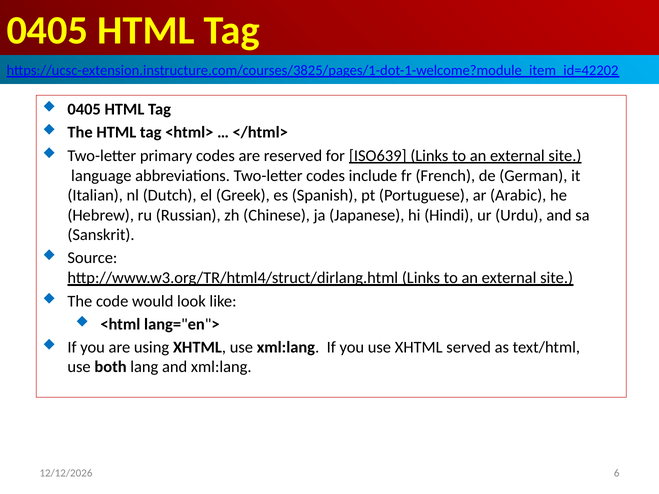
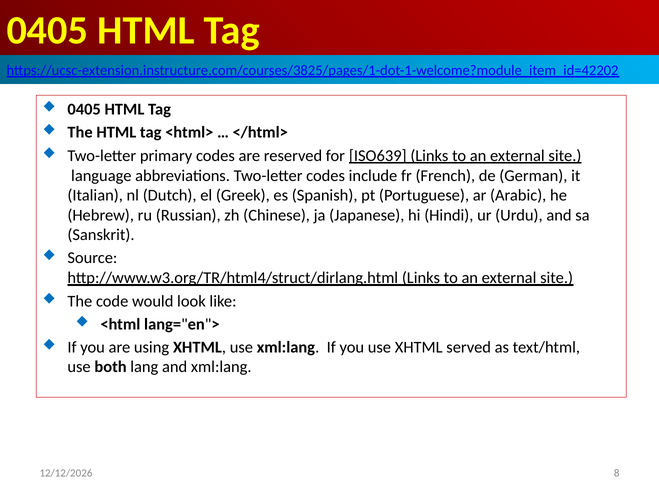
6: 6 -> 8
